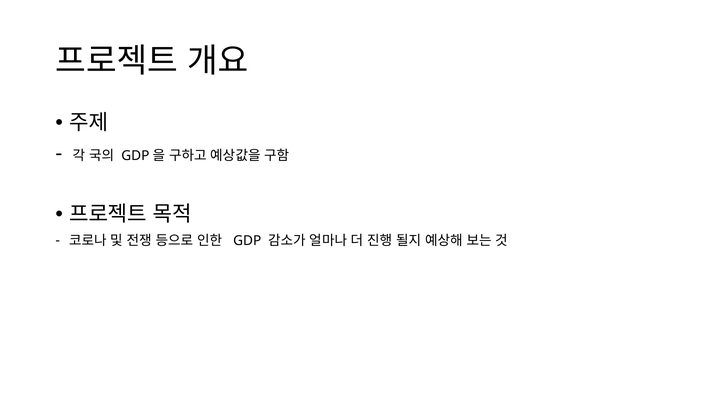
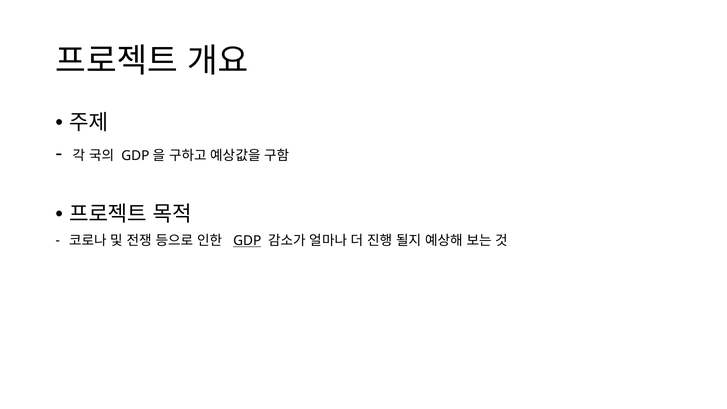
GDP underline: none -> present
